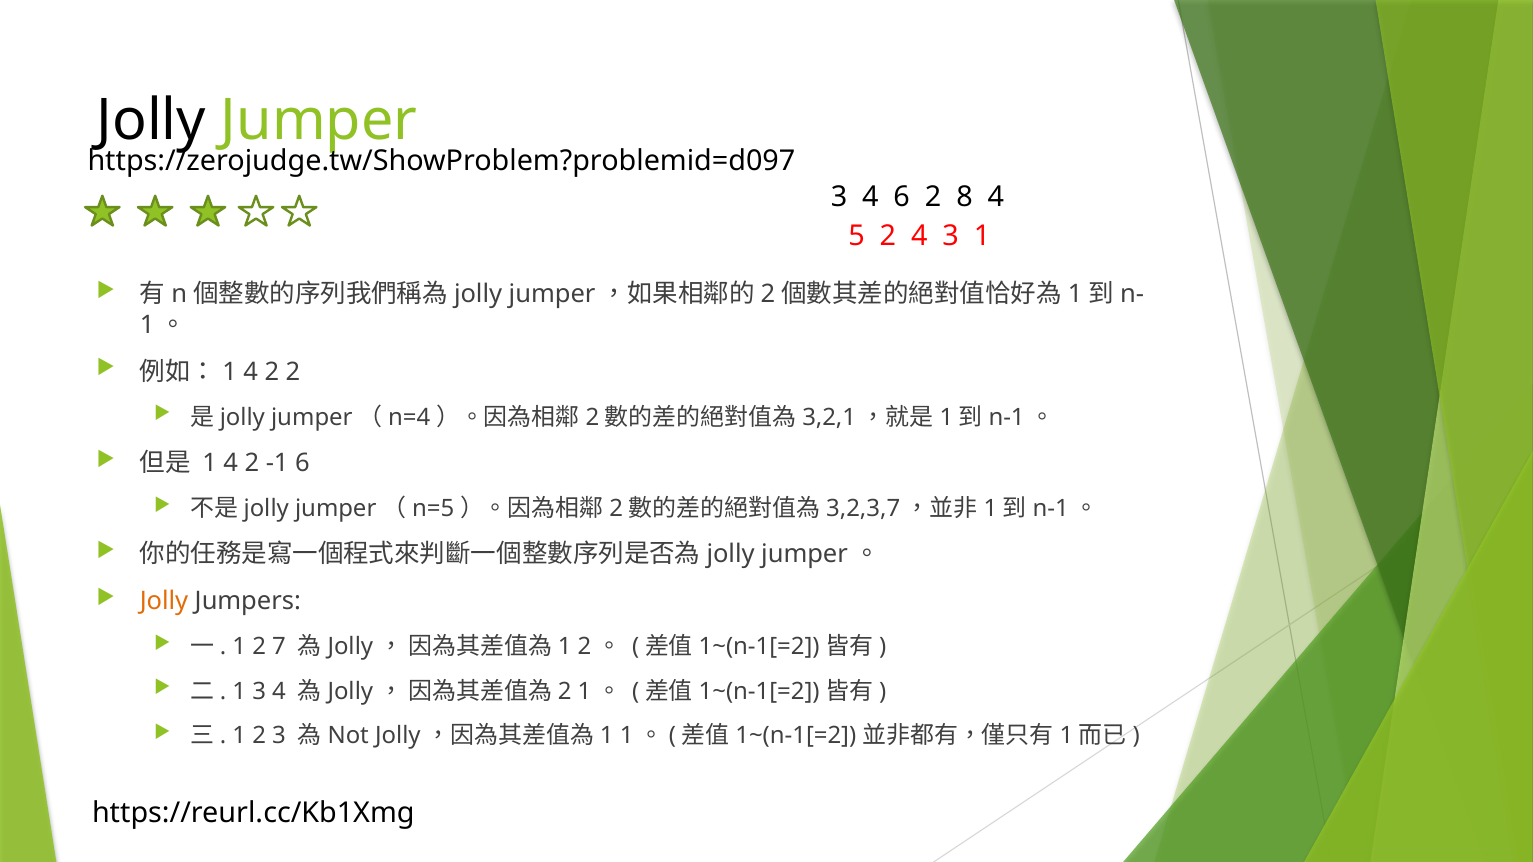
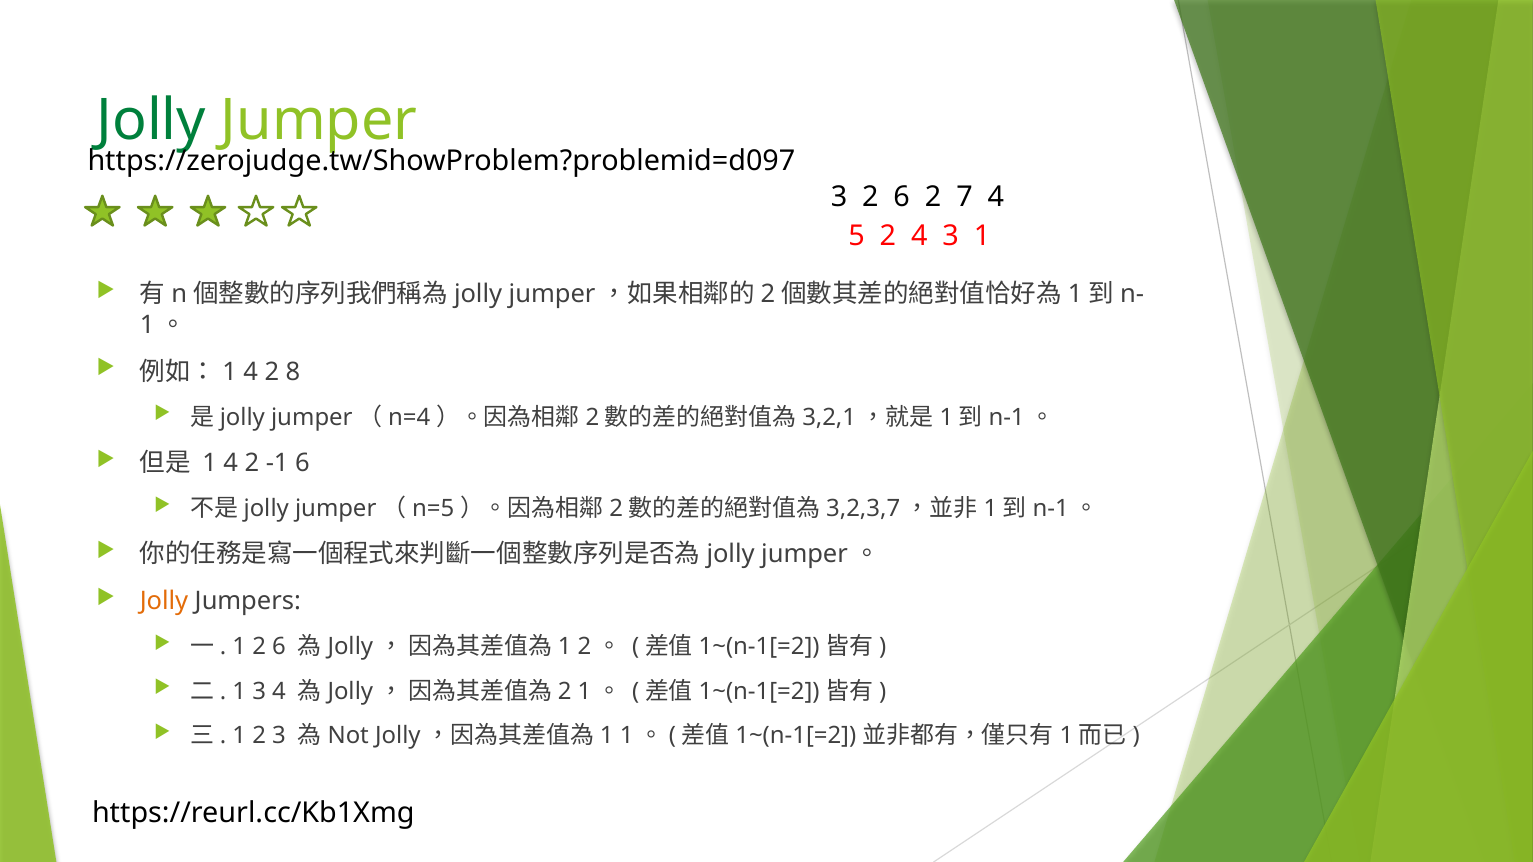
Jolly at (151, 121) colour: black -> green
4 at (870, 197): 4 -> 2
8: 8 -> 7
2 2: 2 -> 8
1 2 7: 7 -> 6
